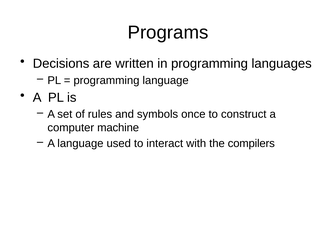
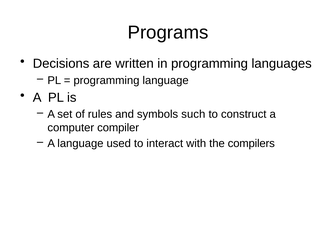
once: once -> such
machine: machine -> compiler
